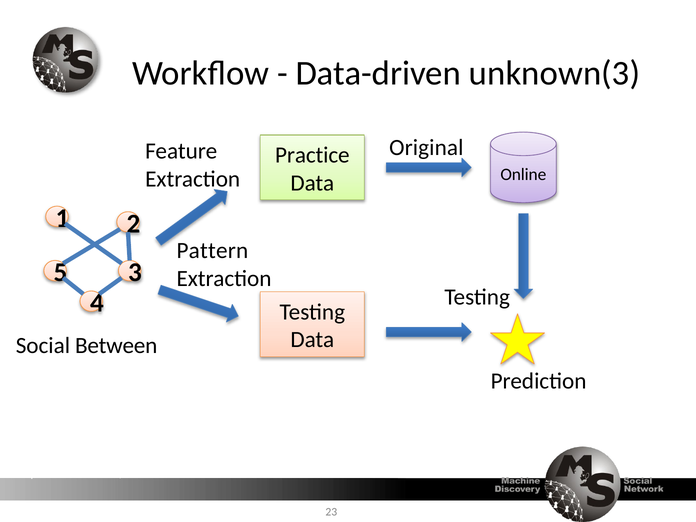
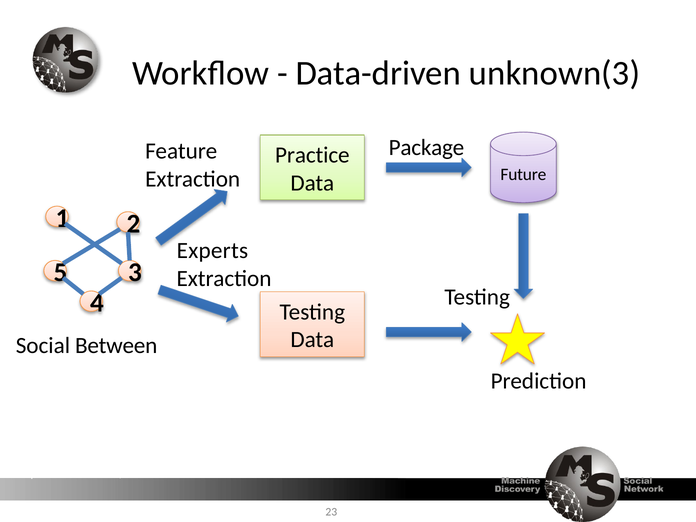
Original: Original -> Package
Online: Online -> Future
Pattern: Pattern -> Experts
